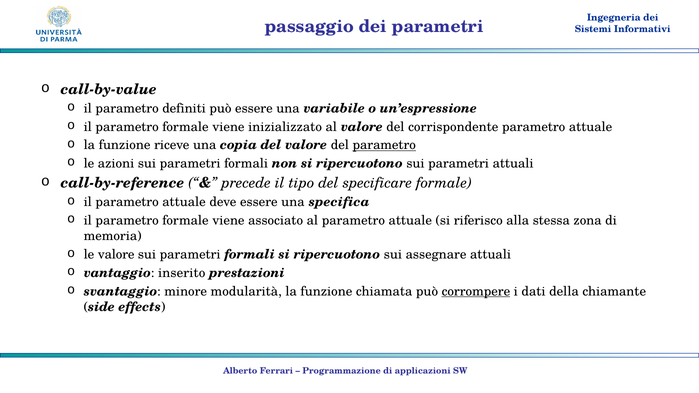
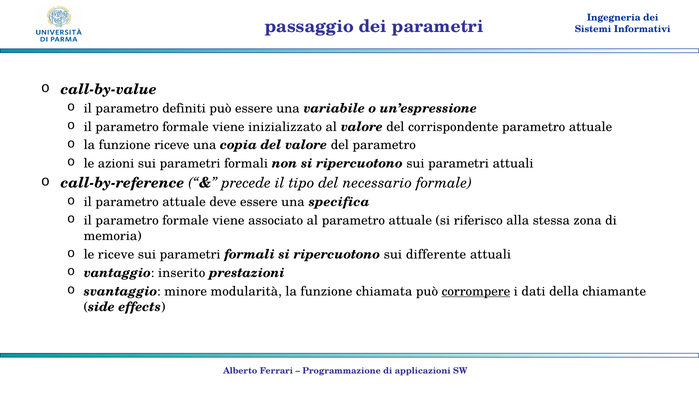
parametro at (384, 145) underline: present -> none
specificare: specificare -> necessario
le valore: valore -> riceve
assegnare: assegnare -> differente
